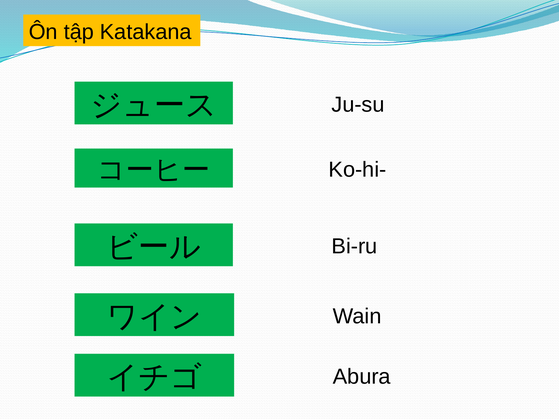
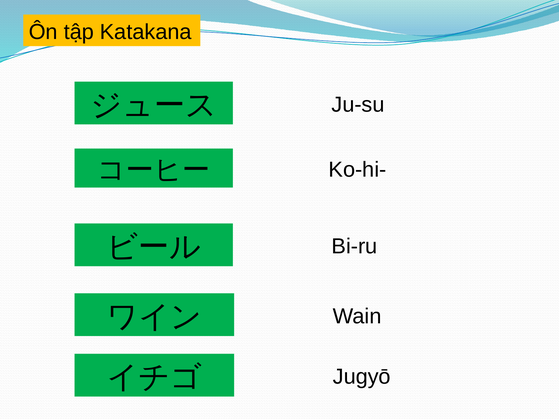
Abura: Abura -> Jugyō
